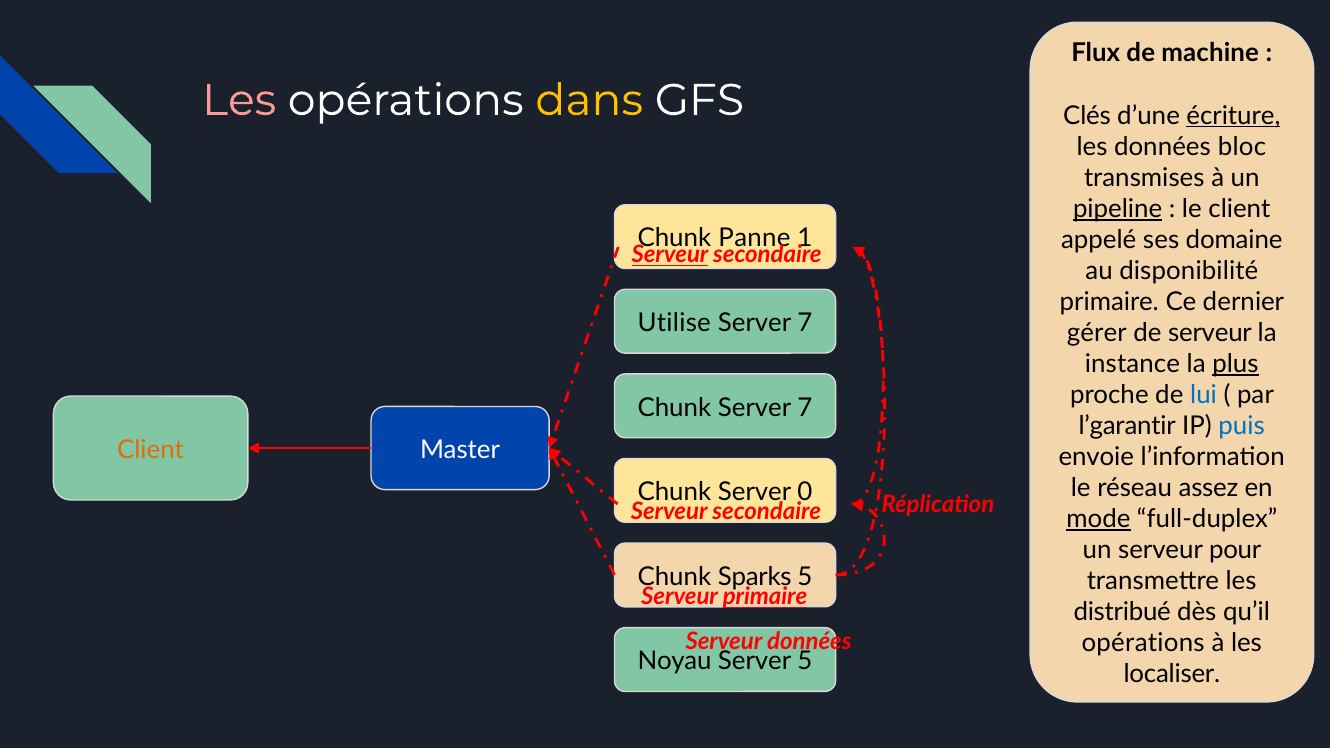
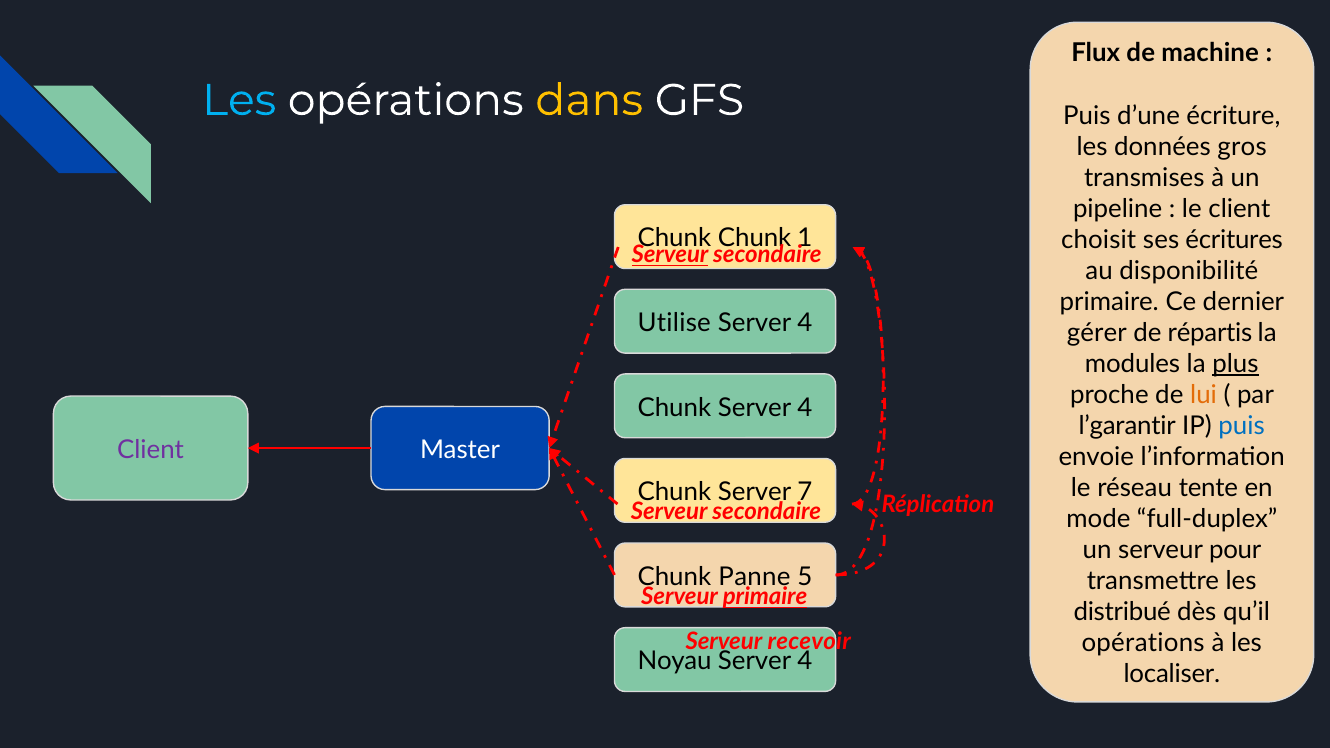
Les at (239, 100) colour: pink -> light blue
Clés at (1087, 116): Clés -> Puis
écriture underline: present -> none
bloc: bloc -> gros
pipeline underline: present -> none
Chunk Panne: Panne -> Chunk
appelé: appelé -> choisit
domaine: domaine -> écritures
7 at (805, 323): 7 -> 4
de serveur: serveur -> répartis
instance: instance -> modules
lui colour: blue -> orange
Chunk Server 7: 7 -> 4
Client at (151, 450) colour: orange -> purple
assez: assez -> tente
0: 0 -> 7
mode underline: present -> none
Sparks: Sparks -> Panne
Serveur données: données -> recevoir
5 at (805, 661): 5 -> 4
